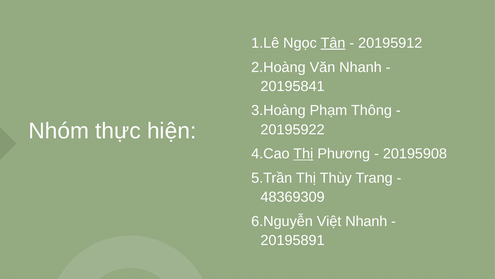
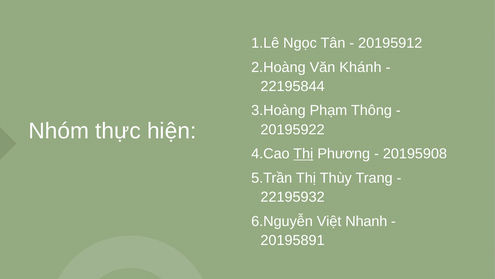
Tân underline: present -> none
Văn Nhanh: Nhanh -> Khánh
20195841: 20195841 -> 22195844
48369309: 48369309 -> 22195932
